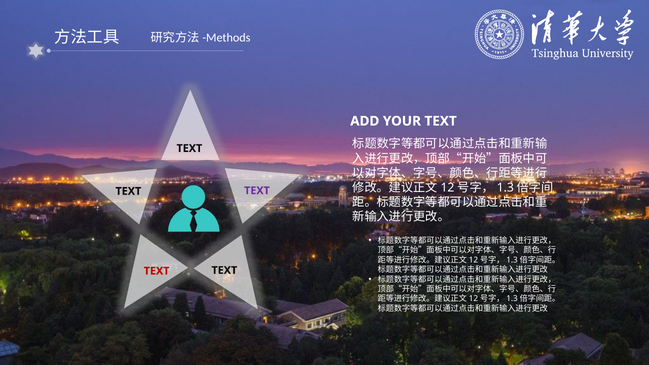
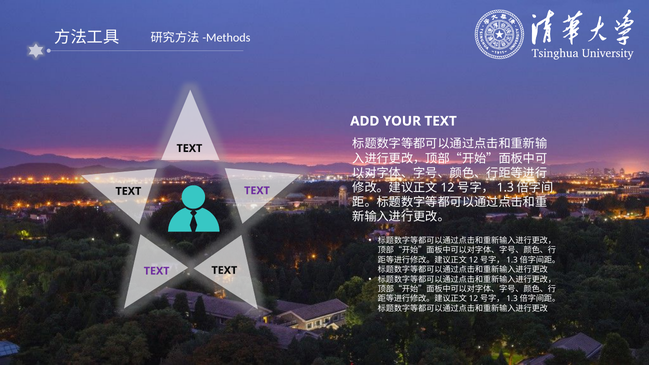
TEXT at (157, 271) colour: red -> purple
